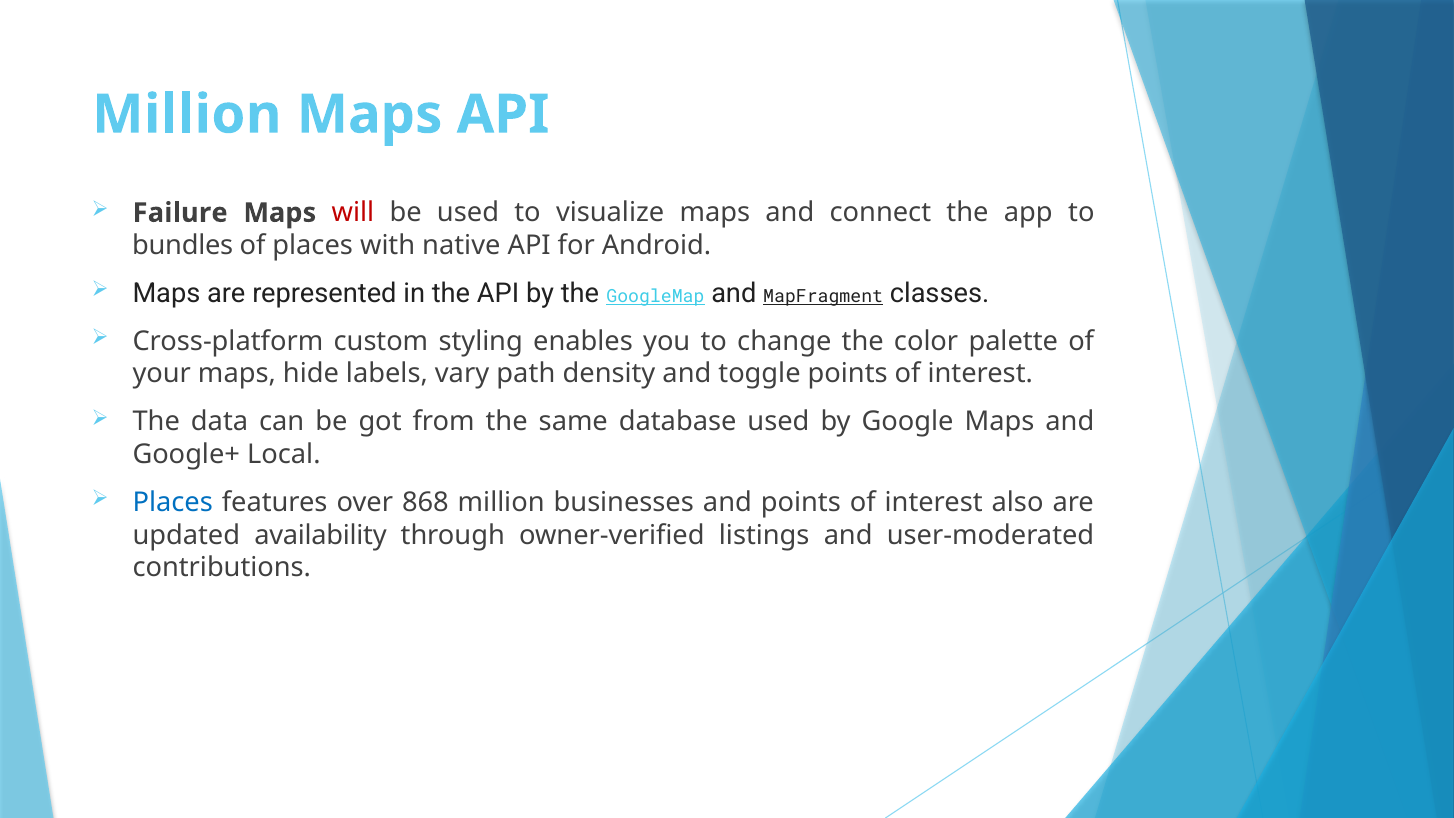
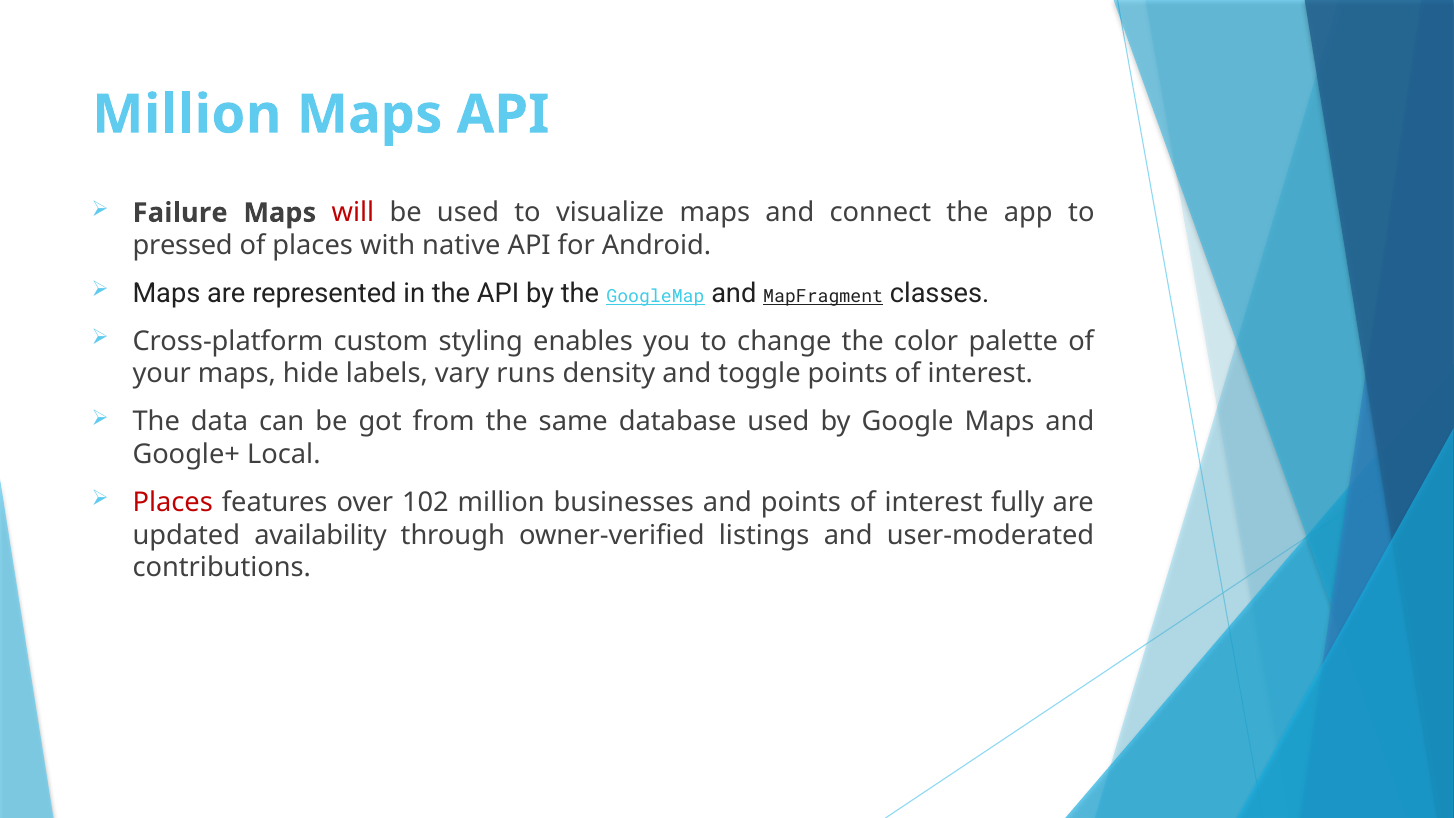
bundles: bundles -> pressed
path: path -> runs
Places at (173, 502) colour: blue -> red
868: 868 -> 102
also: also -> fully
